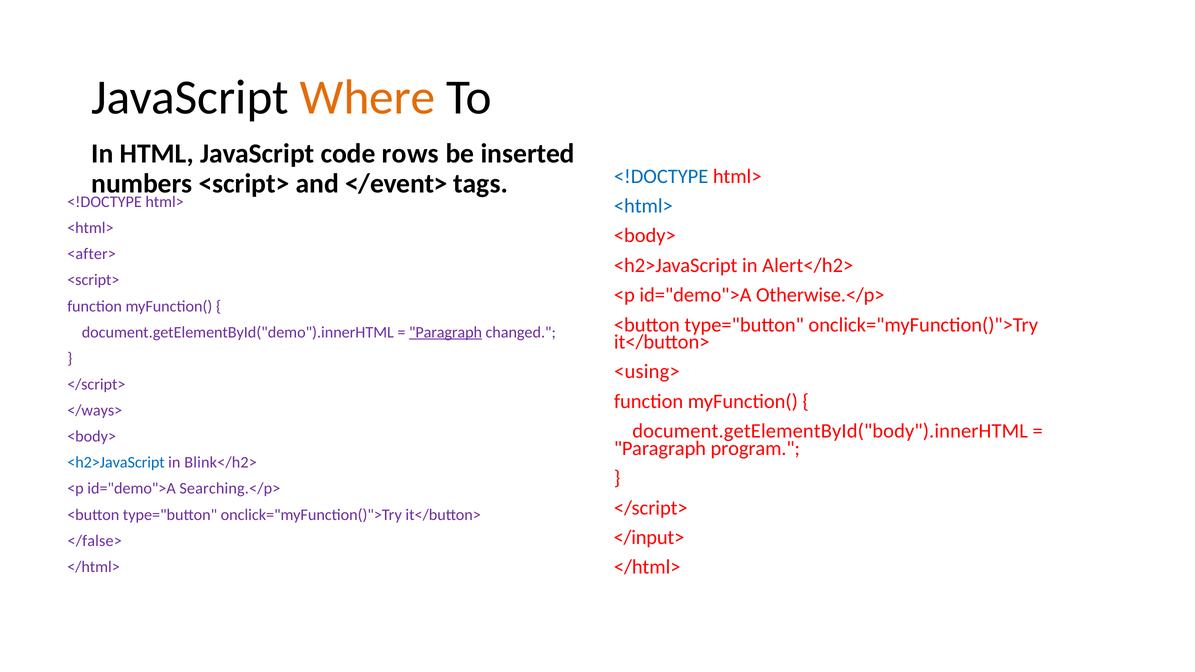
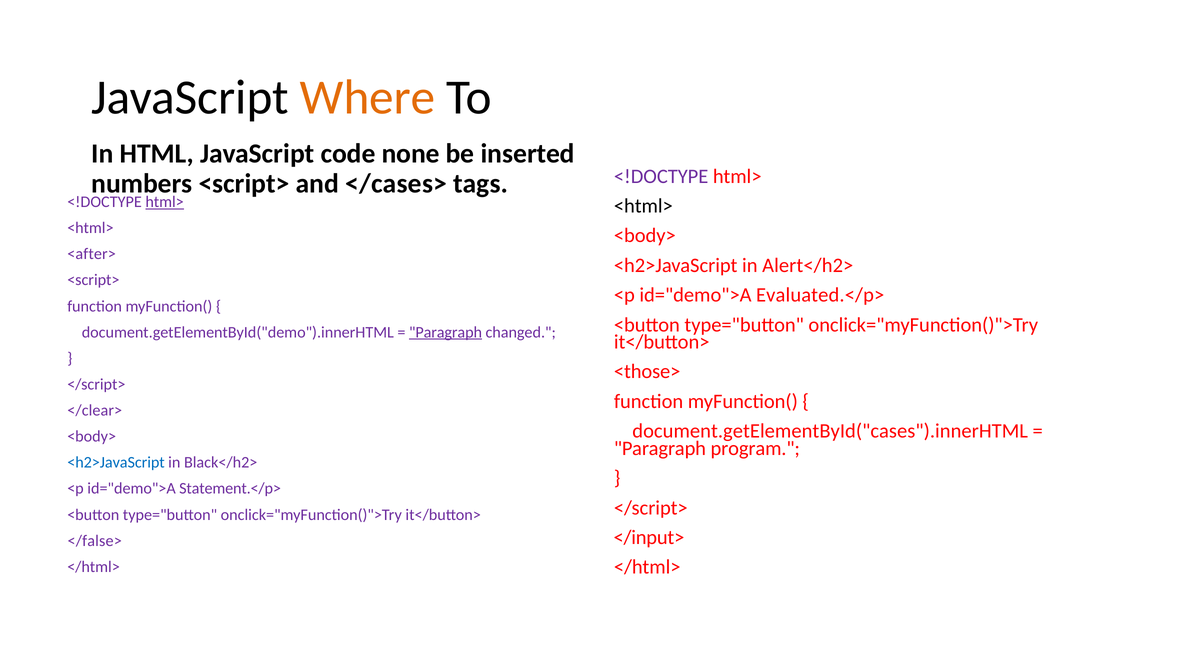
rows: rows -> none
<!DOCTYPE at (661, 176) colour: blue -> purple
</event>: </event> -> </cases>
html> at (165, 202) underline: none -> present
<html> at (643, 206) colour: blue -> black
Otherwise.</p>: Otherwise.</p> -> Evaluated.</p>
<using>: <using> -> <those>
</ways>: </ways> -> </clear>
document.getElementById("body").innerHTML: document.getElementById("body").innerHTML -> document.getElementById("cases").innerHTML
Blink</h2>: Blink</h2> -> Black</h2>
Searching.</p>: Searching.</p> -> Statement.</p>
